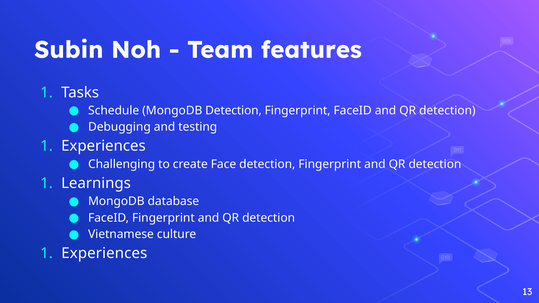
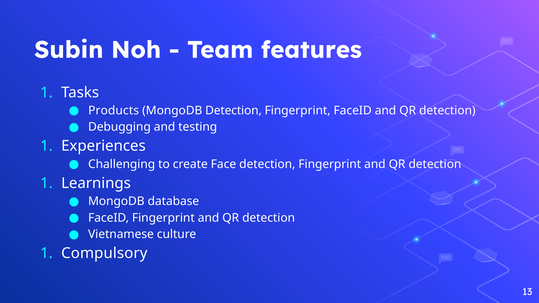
Schedule: Schedule -> Products
Experiences at (104, 254): Experiences -> Compulsory
